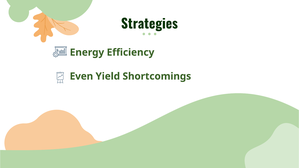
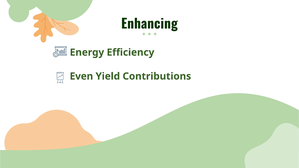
Strategies: Strategies -> Enhancing
Shortcomings: Shortcomings -> Contributions
